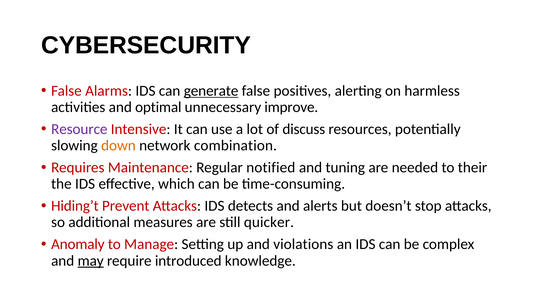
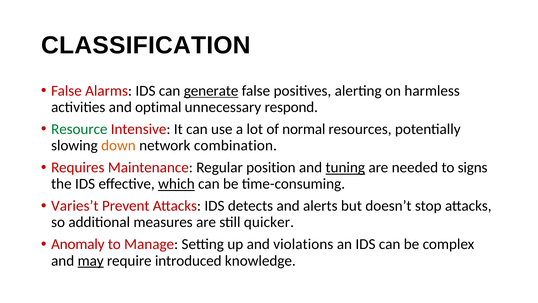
CYBERSECURITY: CYBERSECURITY -> CLASSIFICATION
improve: improve -> respond
Resource colour: purple -> green
discuss: discuss -> normal
notified: notified -> position
tuning underline: none -> present
their: their -> signs
which underline: none -> present
Hiding’t: Hiding’t -> Varies’t
